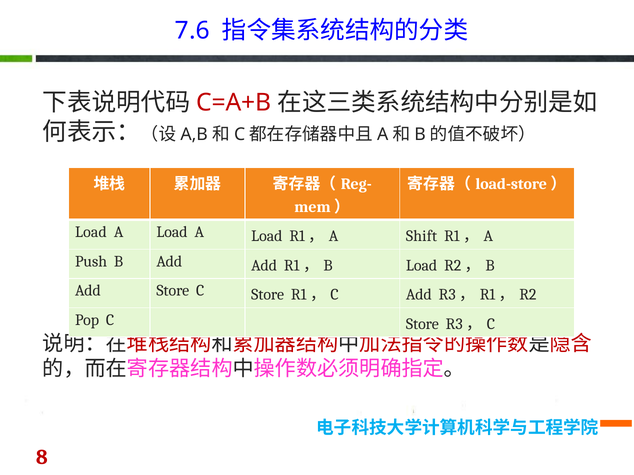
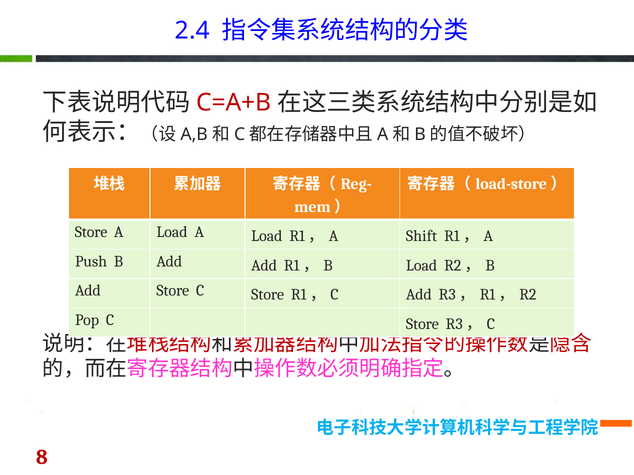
7.6: 7.6 -> 2.4
Load at (91, 232): Load -> Store
